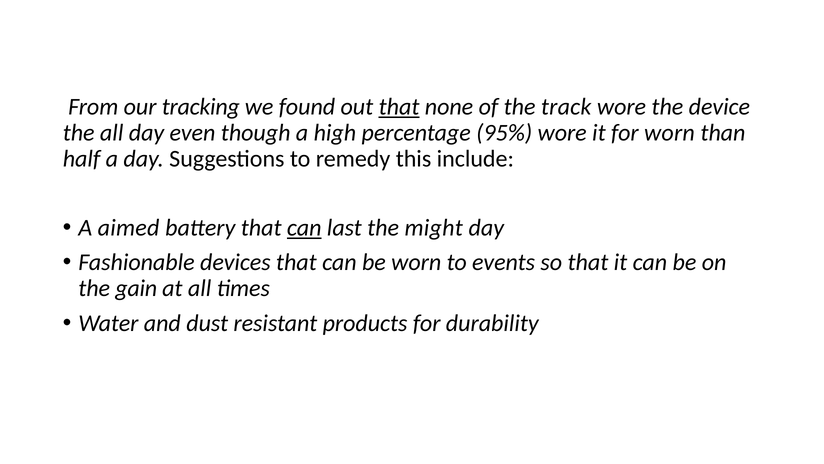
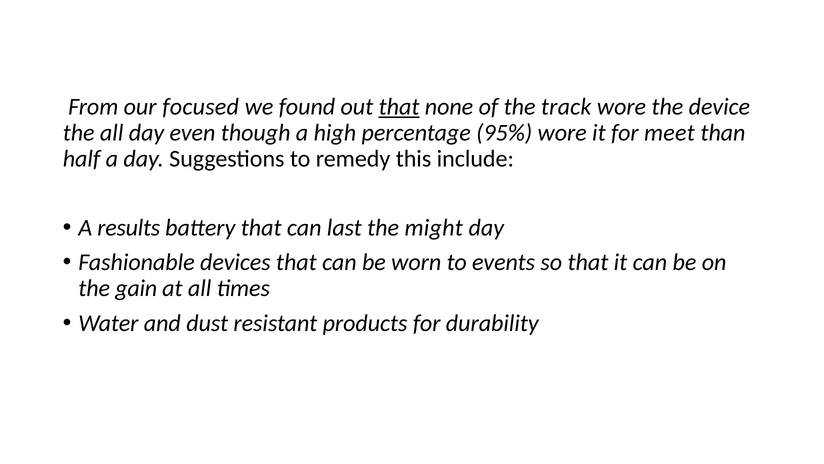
tracking: tracking -> focused
for worn: worn -> meet
aimed: aimed -> results
can at (304, 228) underline: present -> none
